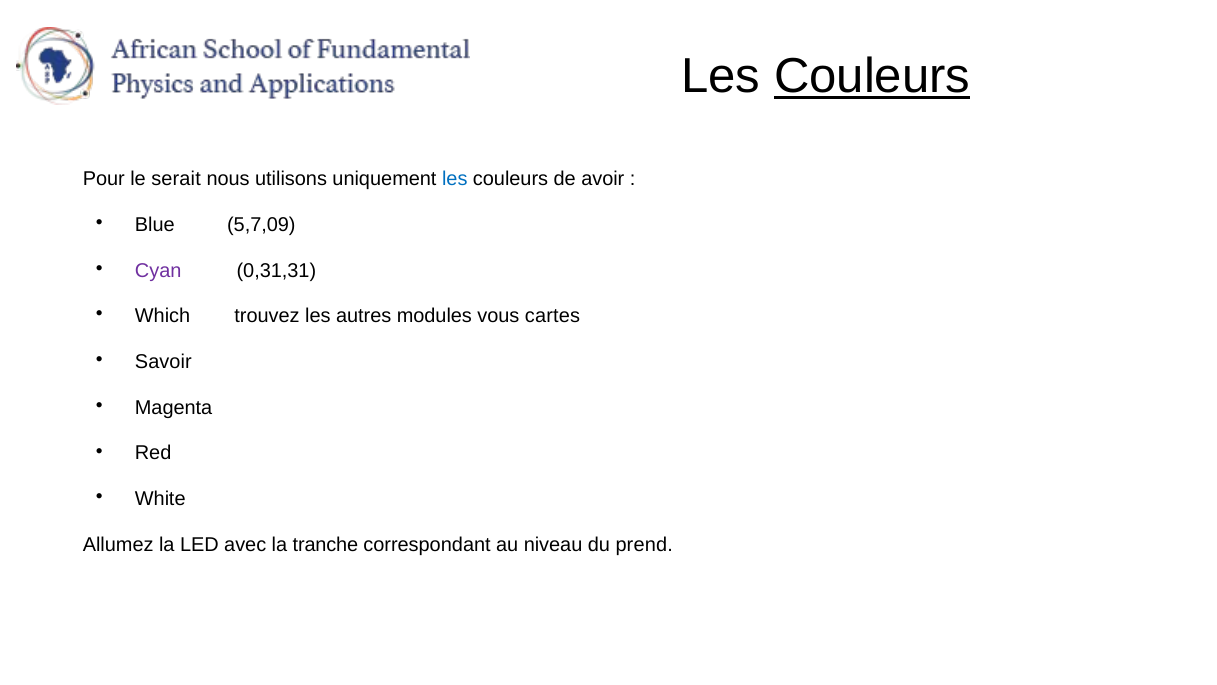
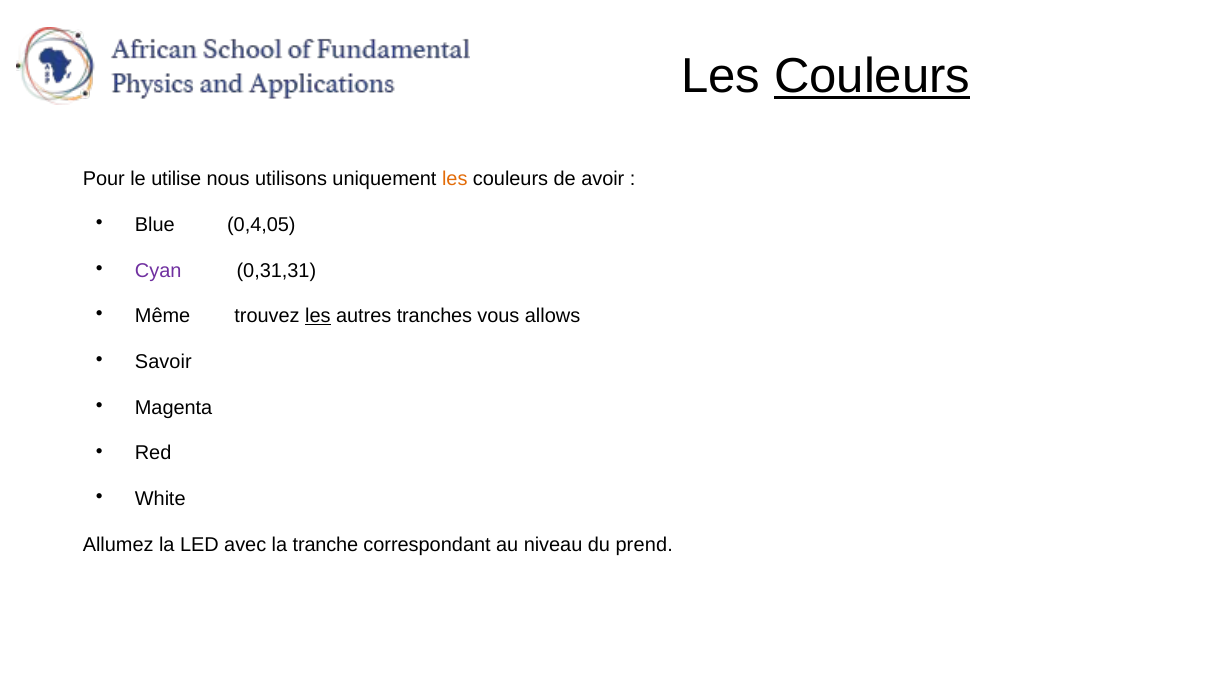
serait: serait -> utilise
les at (455, 179) colour: blue -> orange
5,7,09: 5,7,09 -> 0,4,05
Which: Which -> Même
les at (318, 316) underline: none -> present
modules: modules -> tranches
cartes: cartes -> allows
